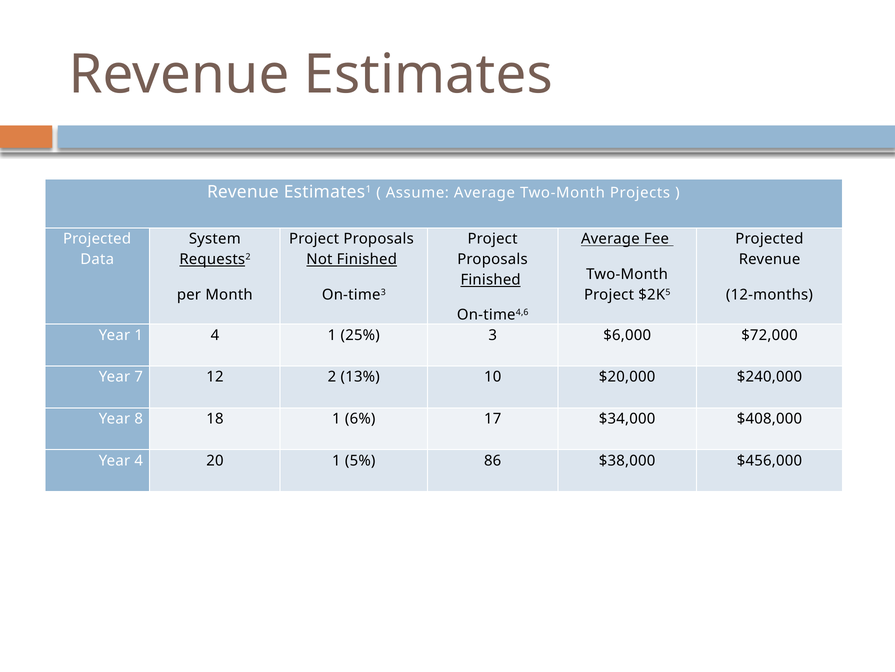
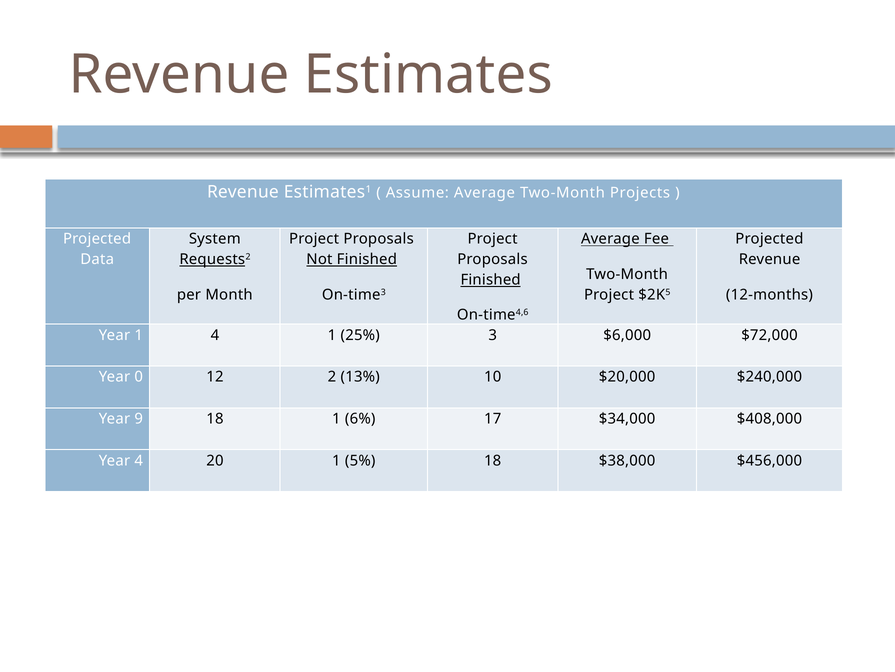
7: 7 -> 0
8: 8 -> 9
5% 86: 86 -> 18
